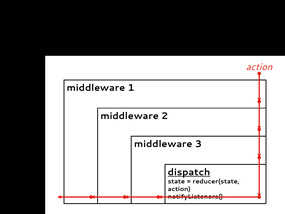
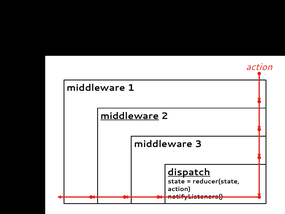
middleware at (130, 116) underline: none -> present
